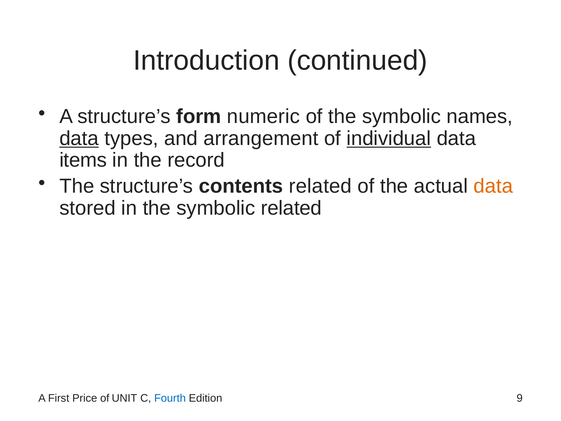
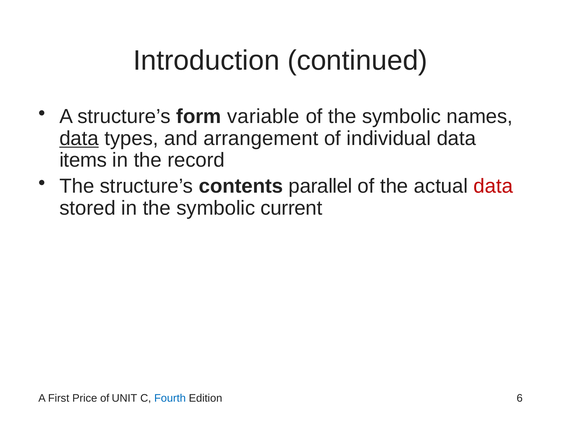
numeric: numeric -> variable
individual underline: present -> none
contents related: related -> parallel
data at (493, 186) colour: orange -> red
symbolic related: related -> current
9: 9 -> 6
